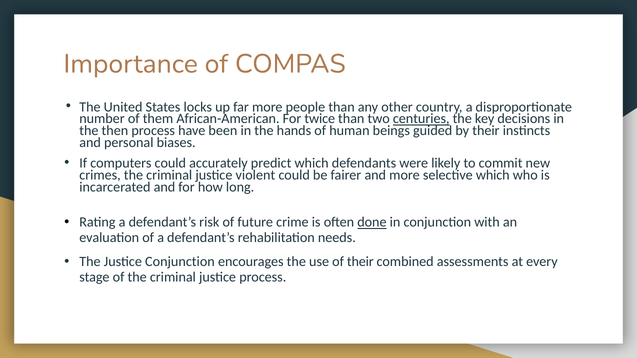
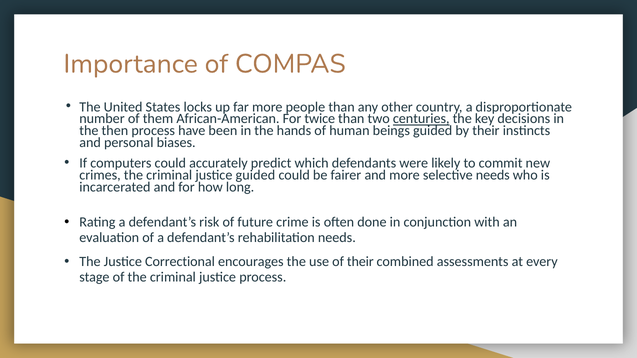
justice violent: violent -> guided
selective which: which -> needs
done underline: present -> none
Justice Conjunction: Conjunction -> Correctional
